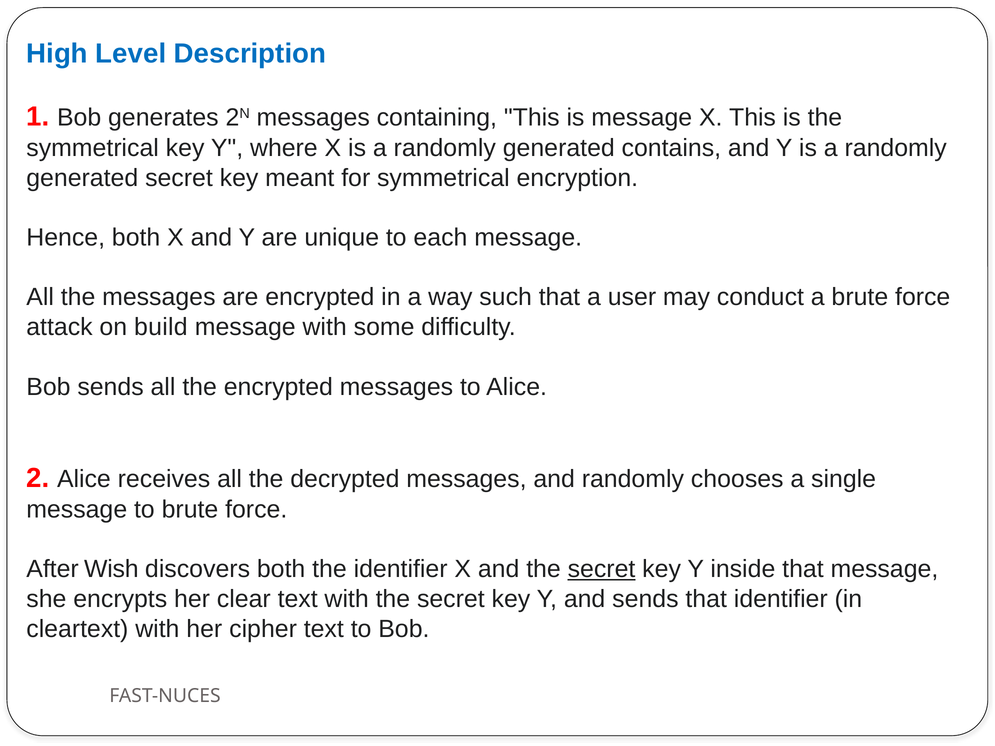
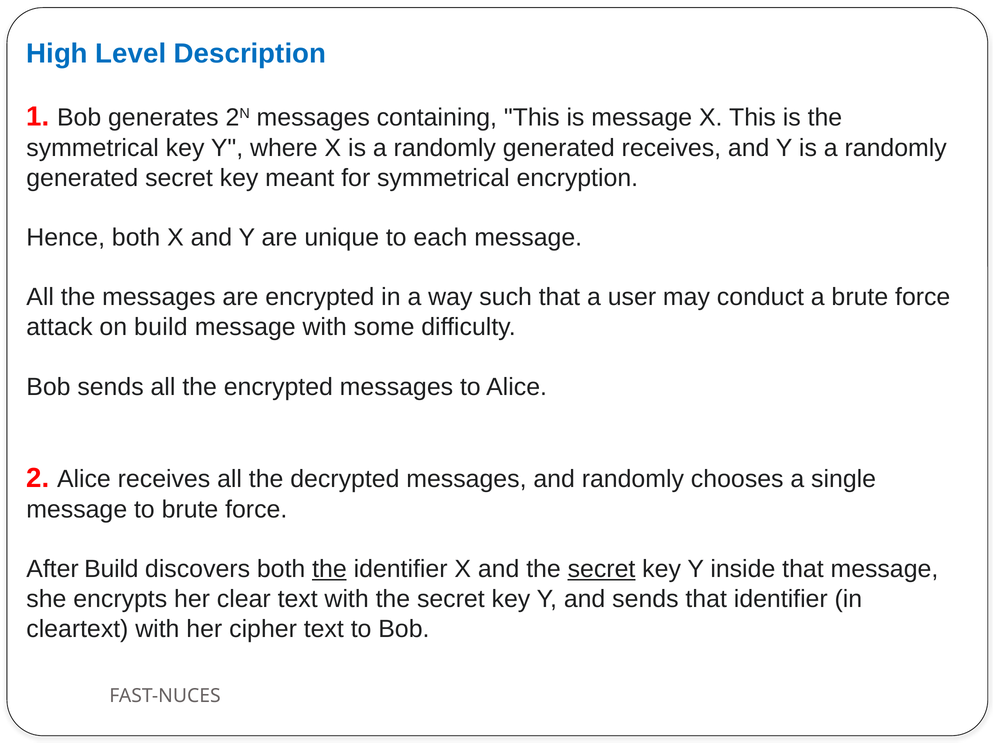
generated contains: contains -> receives
After Wish: Wish -> Build
the at (329, 569) underline: none -> present
